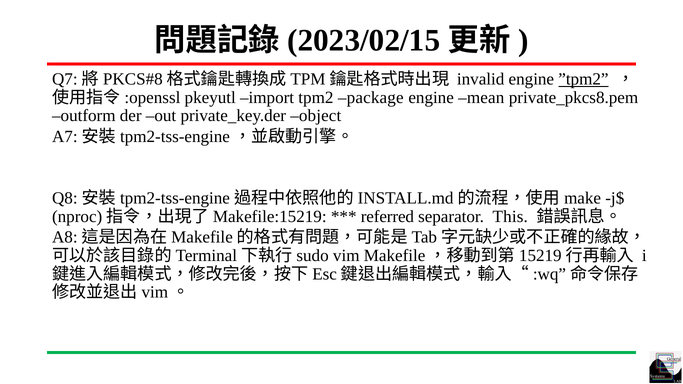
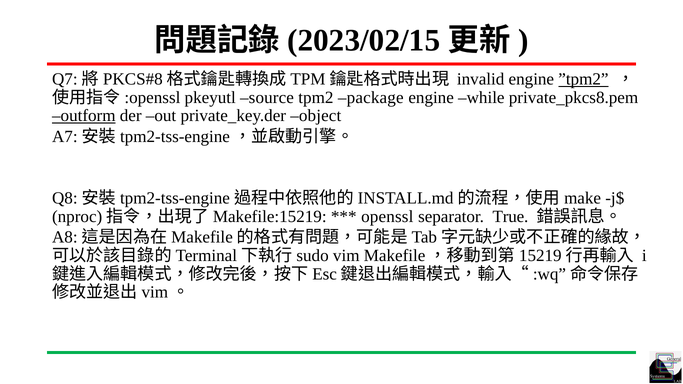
import: import -> source
mean: mean -> while
outform underline: none -> present
referred: referred -> openssl
This: This -> True
